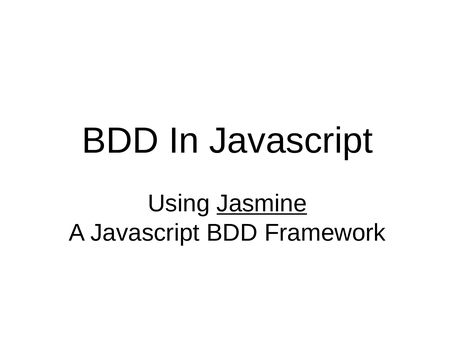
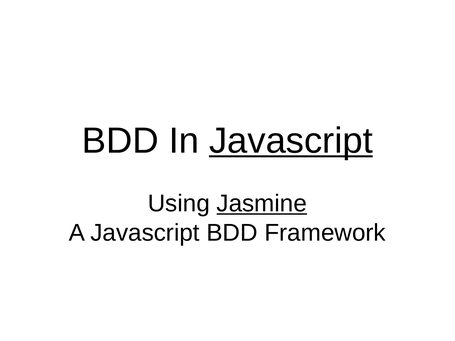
Javascript at (291, 141) underline: none -> present
